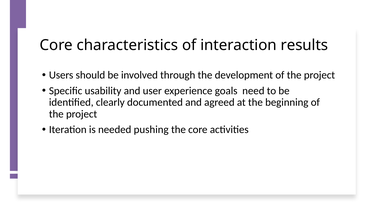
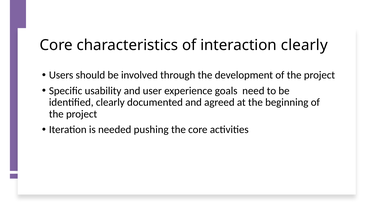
interaction results: results -> clearly
